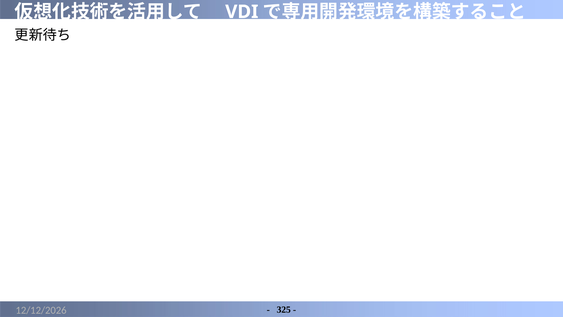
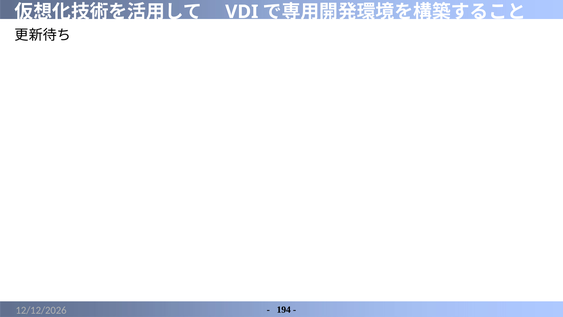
325: 325 -> 194
